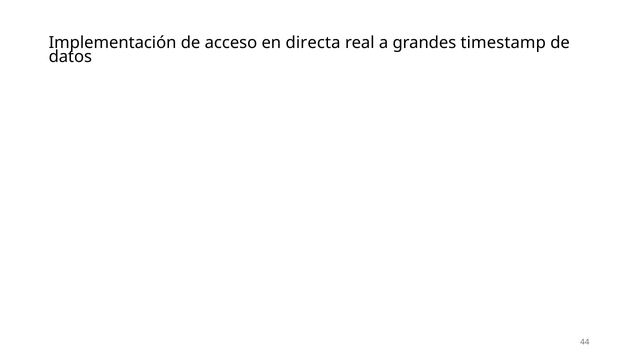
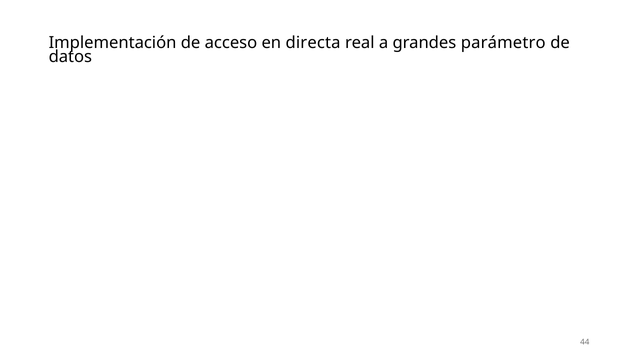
timestamp: timestamp -> parámetro
